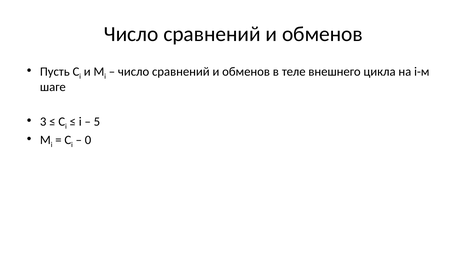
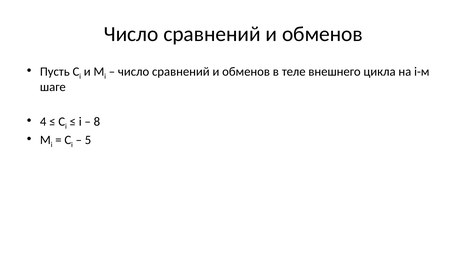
3: 3 -> 4
5: 5 -> 8
0 at (88, 140): 0 -> 5
